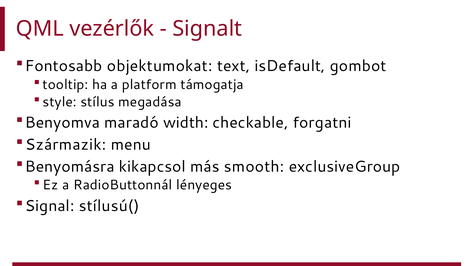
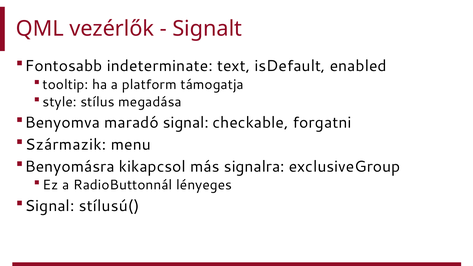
objektumokat: objektumokat -> indeterminate
gombot: gombot -> enabled
maradó width: width -> signal
smooth: smooth -> signalra
